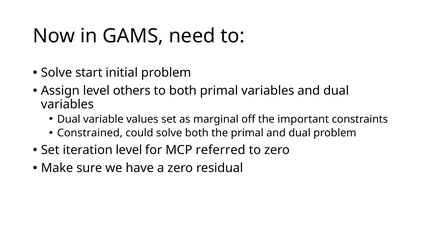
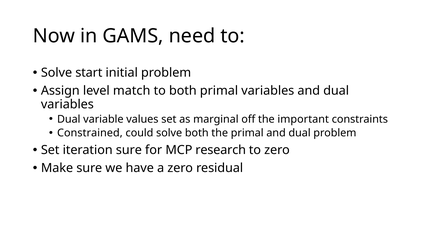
others: others -> match
iteration level: level -> sure
referred: referred -> research
